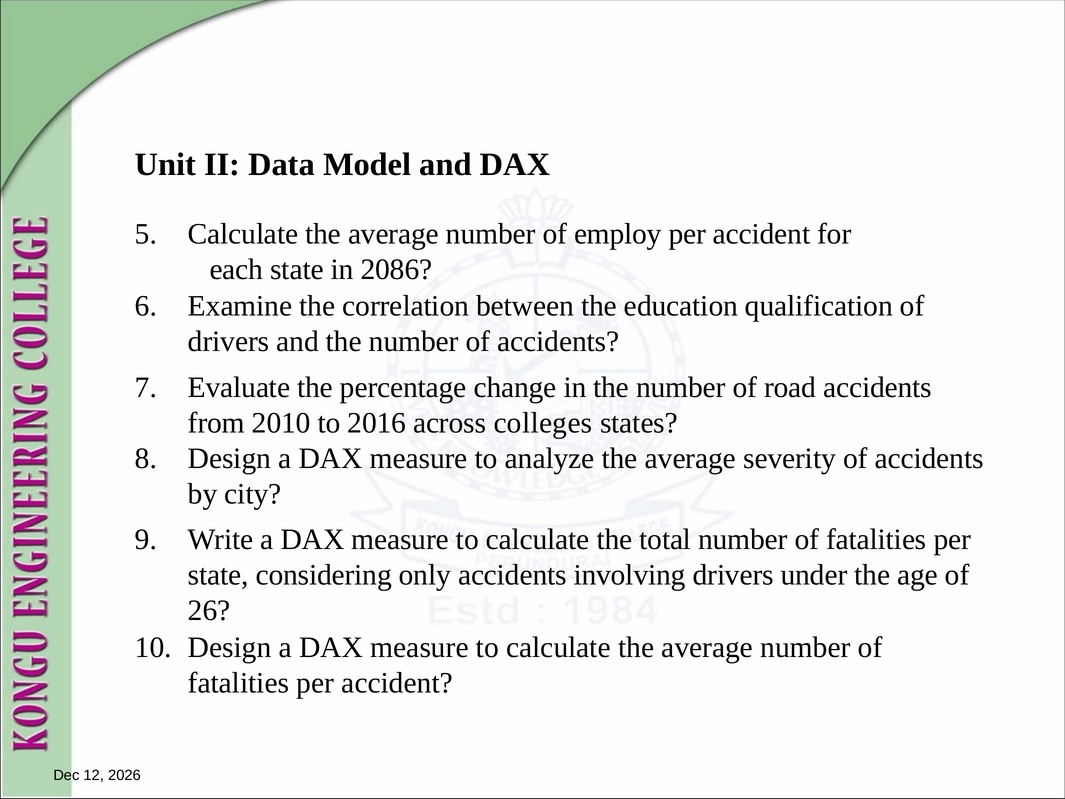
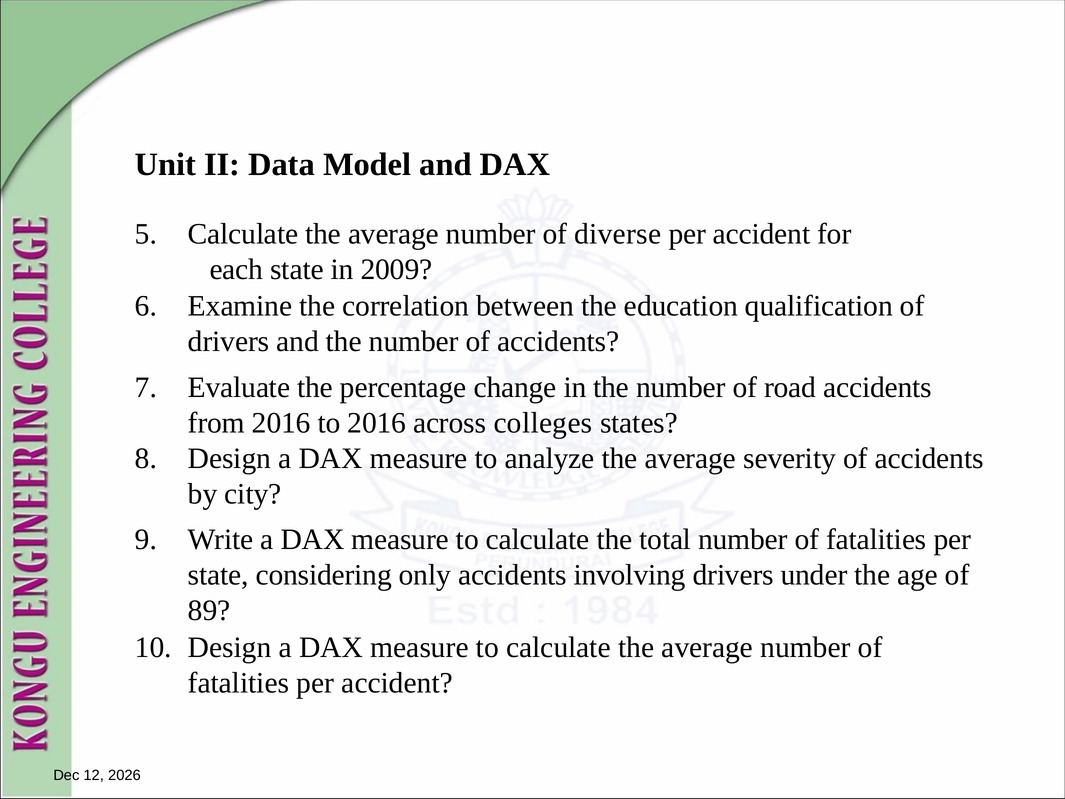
employ: employ -> diverse
2086: 2086 -> 2009
from 2010: 2010 -> 2016
26: 26 -> 89
